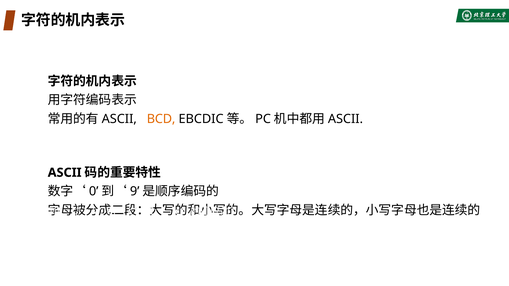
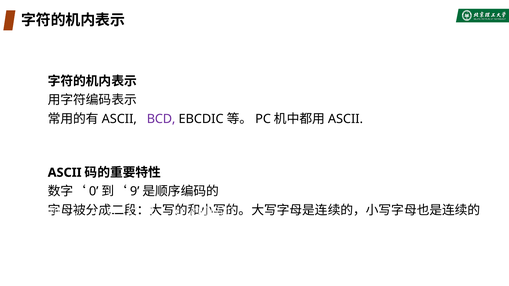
BCD colour: orange -> purple
